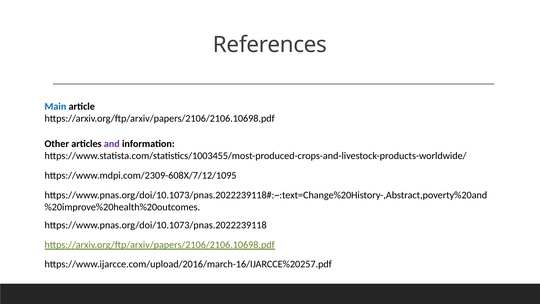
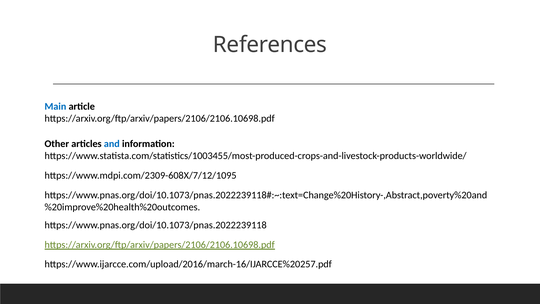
and colour: purple -> blue
